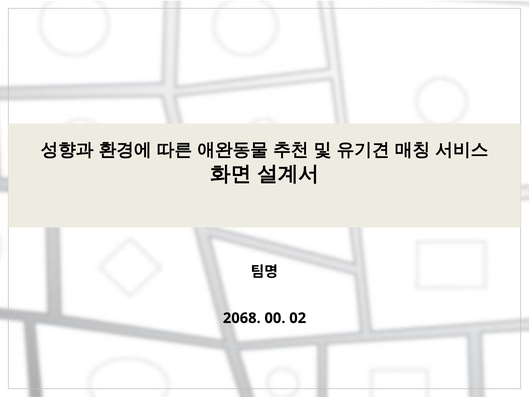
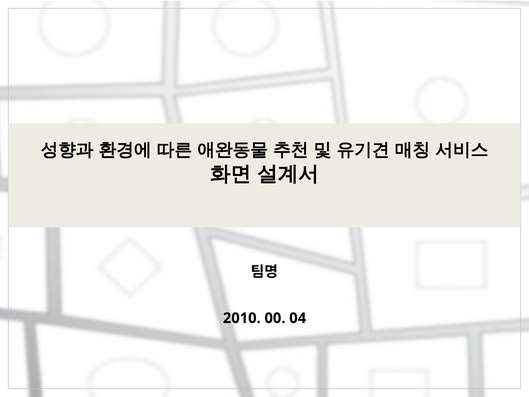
2068: 2068 -> 2010
02: 02 -> 04
